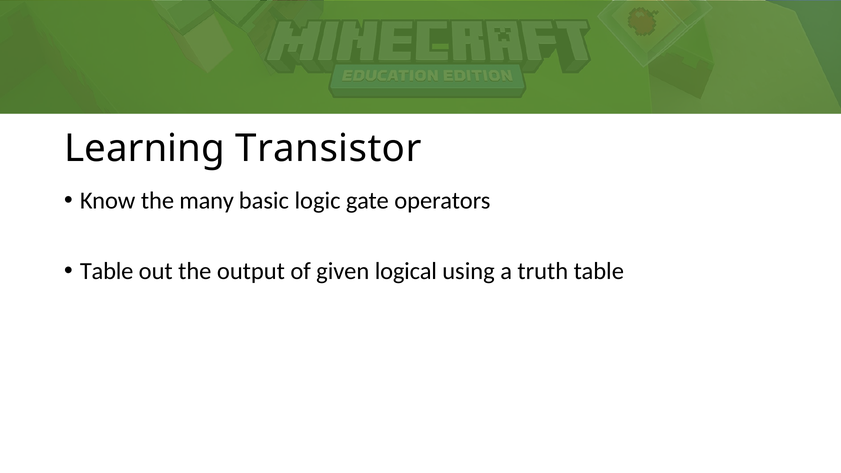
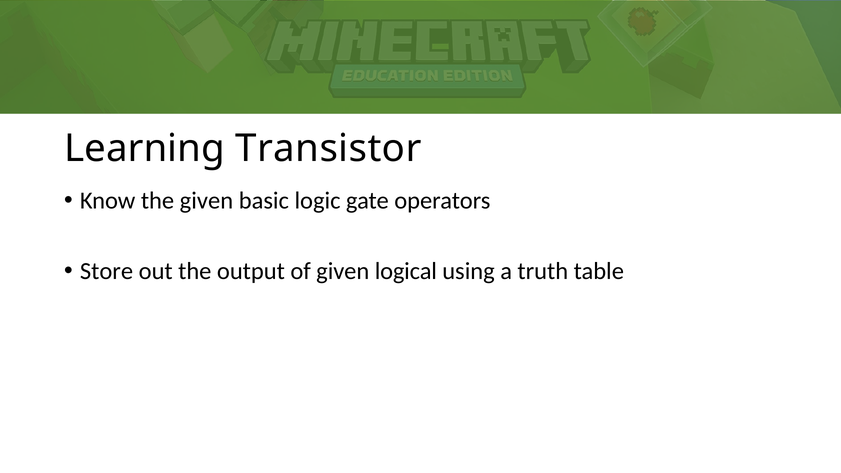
the many: many -> given
Table at (107, 271): Table -> Store
